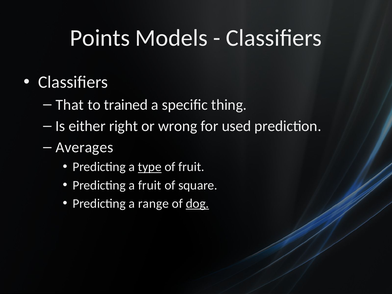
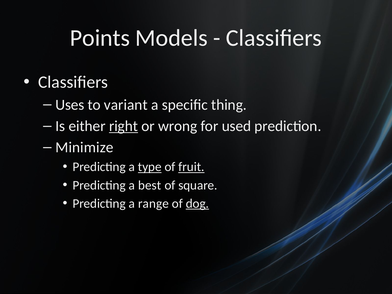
That: That -> Uses
trained: trained -> variant
right underline: none -> present
Averages: Averages -> Minimize
fruit at (191, 167) underline: none -> present
a fruit: fruit -> best
